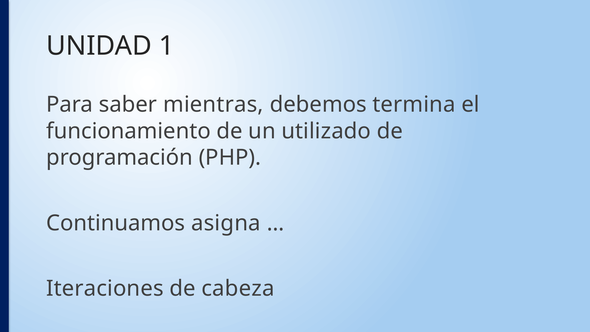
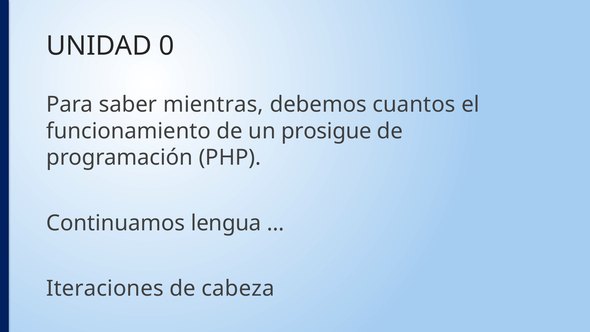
1: 1 -> 0
termina: termina -> cuantos
utilizado: utilizado -> prosigue
asigna: asigna -> lengua
